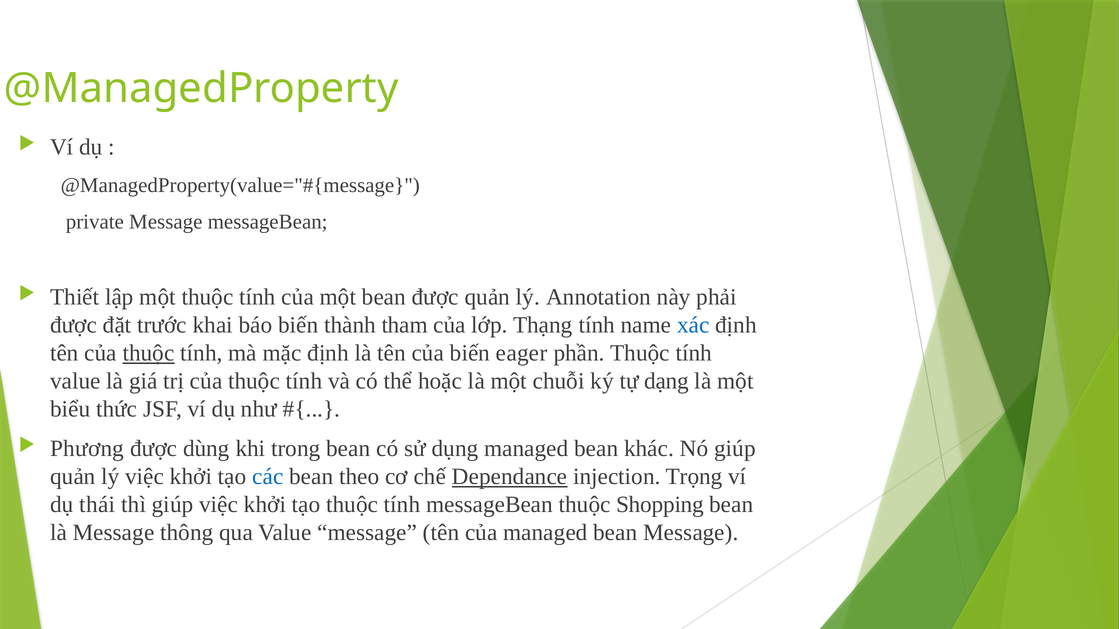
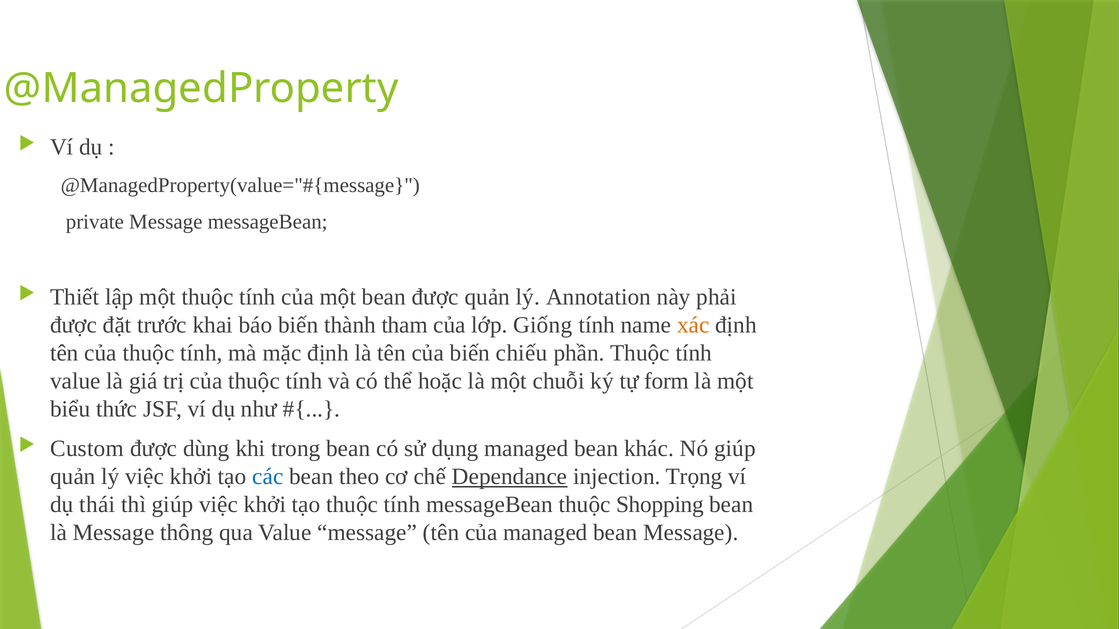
Thạng: Thạng -> Giống
xác colour: blue -> orange
thuộc at (149, 353) underline: present -> none
eager: eager -> chiếu
dạng: dạng -> form
Phương: Phương -> Custom
